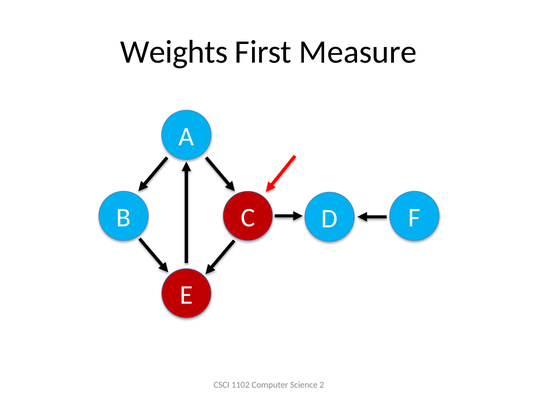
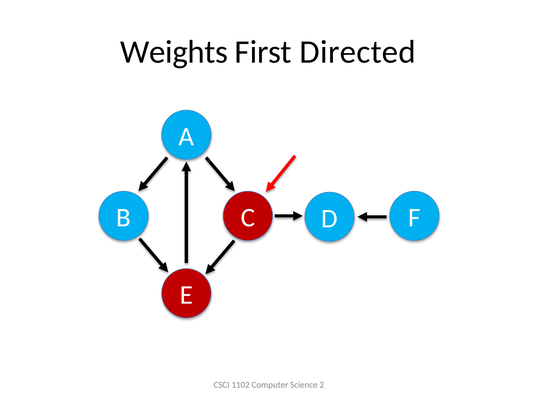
Measure: Measure -> Directed
